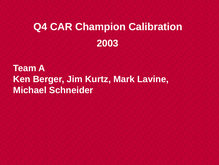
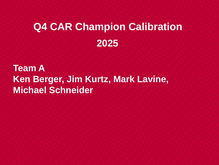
2003: 2003 -> 2025
